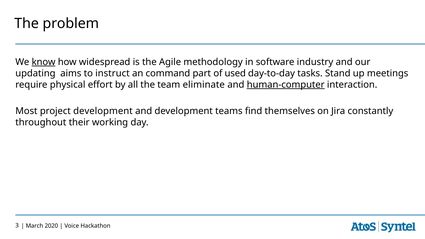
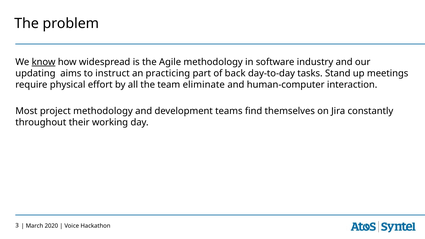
command: command -> practicing
used: used -> back
human-computer underline: present -> none
project development: development -> methodology
